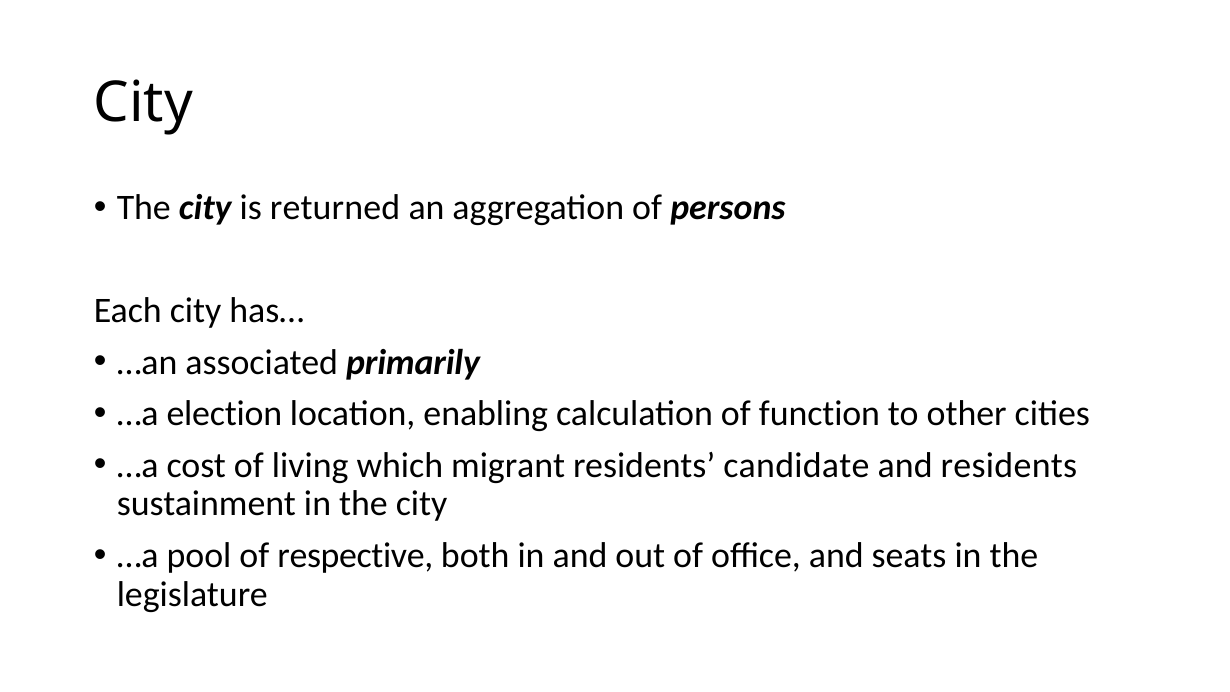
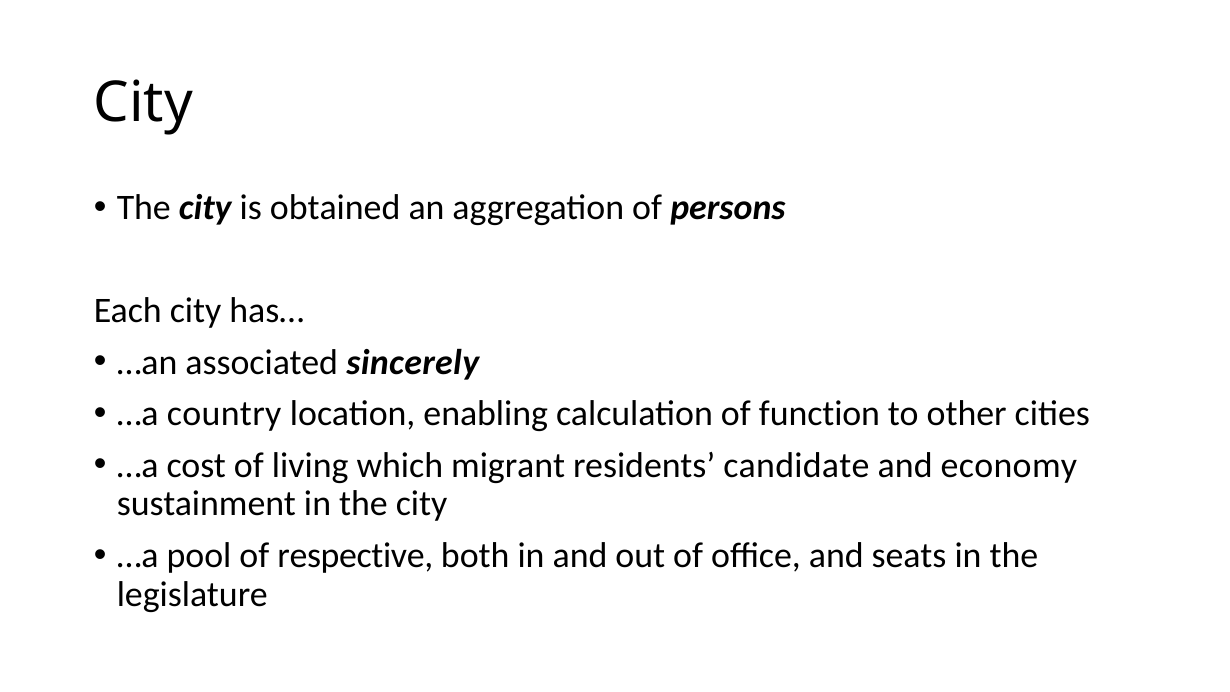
returned: returned -> obtained
primarily: primarily -> sincerely
election: election -> country
and residents: residents -> economy
